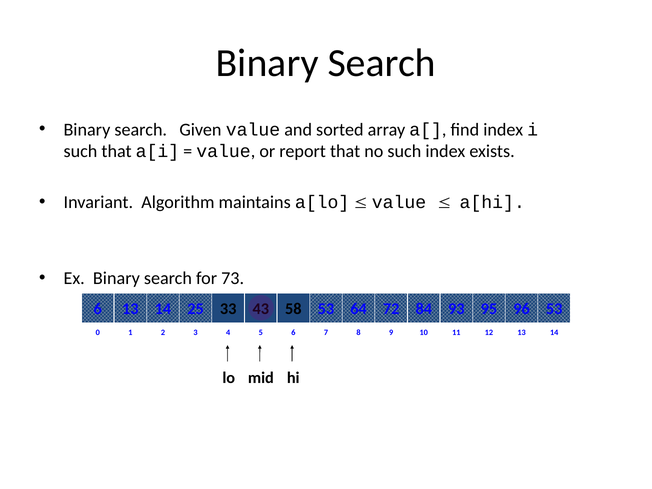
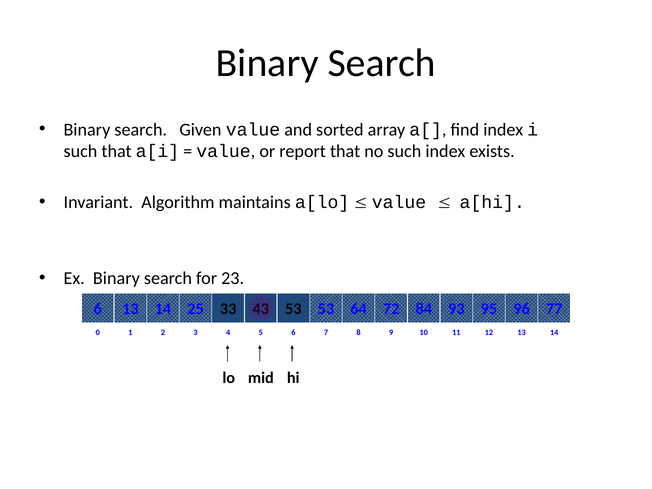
73: 73 -> 23
33 58: 58 -> 53
95 53: 53 -> 77
